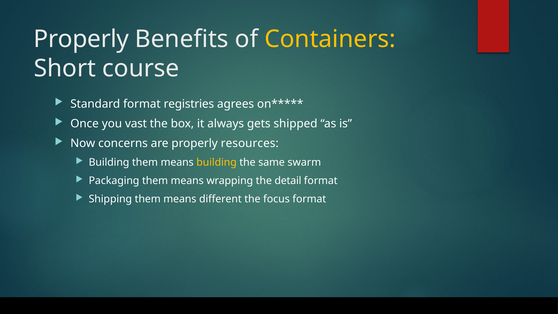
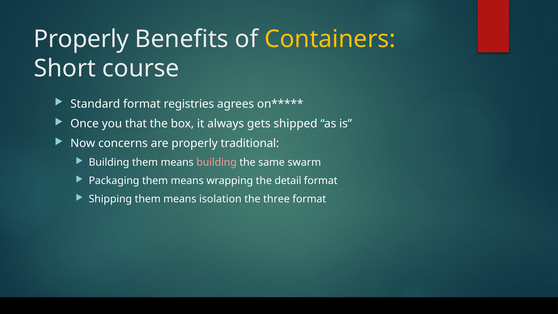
vast: vast -> that
resources: resources -> traditional
building at (217, 162) colour: yellow -> pink
different: different -> isolation
focus: focus -> three
